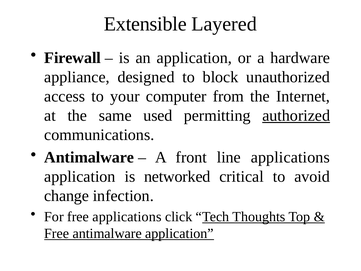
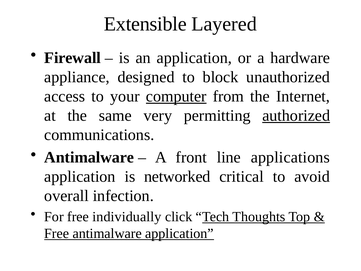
computer underline: none -> present
used: used -> very
change: change -> overall
free applications: applications -> individually
